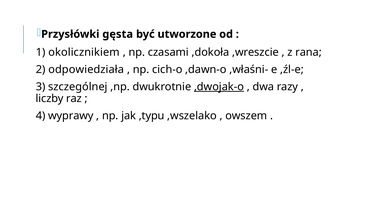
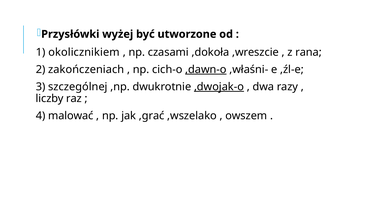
gęsta: gęsta -> wyżej
odpowiedziała: odpowiedziała -> zakończeniach
,dawn-o underline: none -> present
wyprawy: wyprawy -> malować
,typu: ,typu -> ,grać
